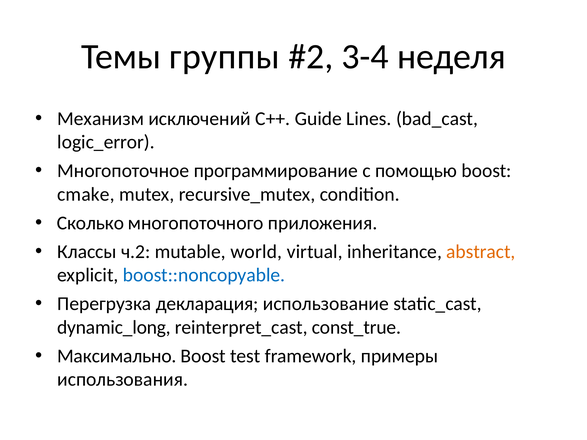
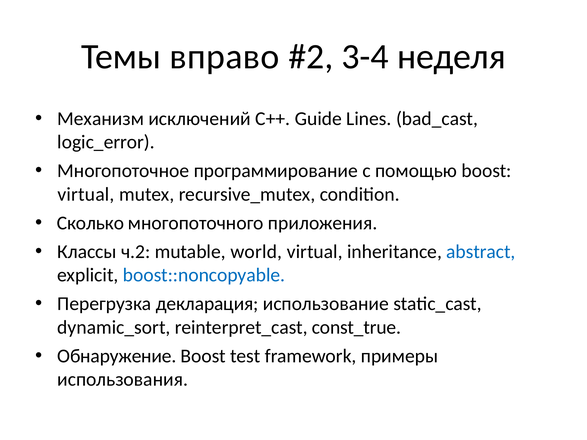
группы: группы -> вправо
cmake at (86, 194): cmake -> virtual
abstract colour: orange -> blue
dynamic_long: dynamic_long -> dynamic_sort
Максимально: Максимально -> Обнаружение
